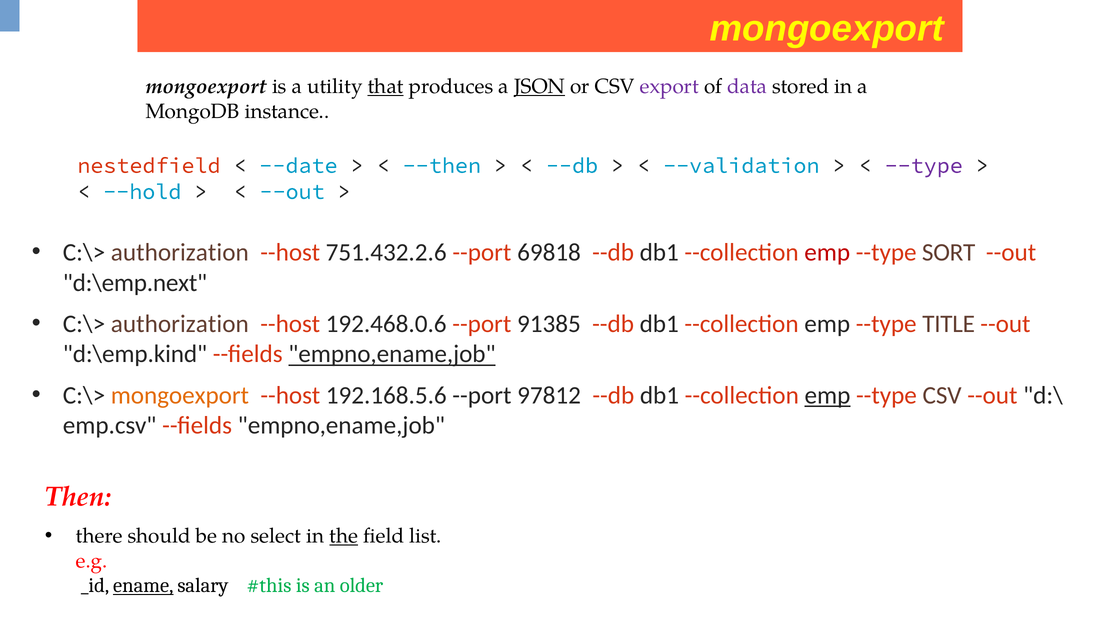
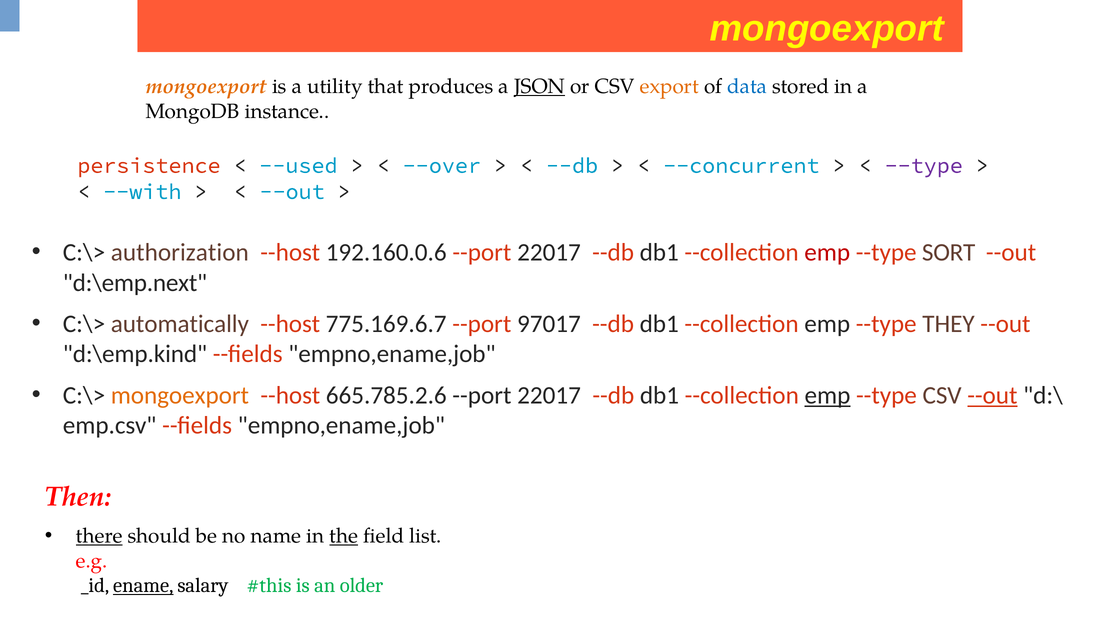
mongoexport at (206, 87) colour: black -> orange
that underline: present -> none
export colour: purple -> orange
data colour: purple -> blue
nestedfield: nestedfield -> persistence
--date: --date -> --used
--then: --then -> --over
--validation: --validation -> --concurrent
--hold: --hold -> --with
751.432.2.6: 751.432.2.6 -> 192.160.0.6
69818 at (549, 252): 69818 -> 22017
authorization at (180, 324): authorization -> automatically
192.468.0.6: 192.468.0.6 -> 775.169.6.7
91385: 91385 -> 97017
TITLE: TITLE -> THEY
empno,ename,job at (392, 354) underline: present -> none
192.168.5.6: 192.168.5.6 -> 665.785.2.6
97812 at (549, 395): 97812 -> 22017
--out at (992, 395) underline: none -> present
there underline: none -> present
select: select -> name
